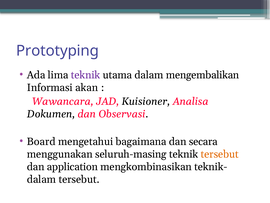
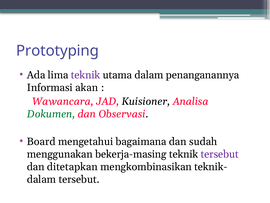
mengembalikan: mengembalikan -> penanganannya
Dokumen colour: black -> green
secara: secara -> sudah
seluruh-masing: seluruh-masing -> bekerja-masing
tersebut at (220, 154) colour: orange -> purple
application: application -> ditetapkan
